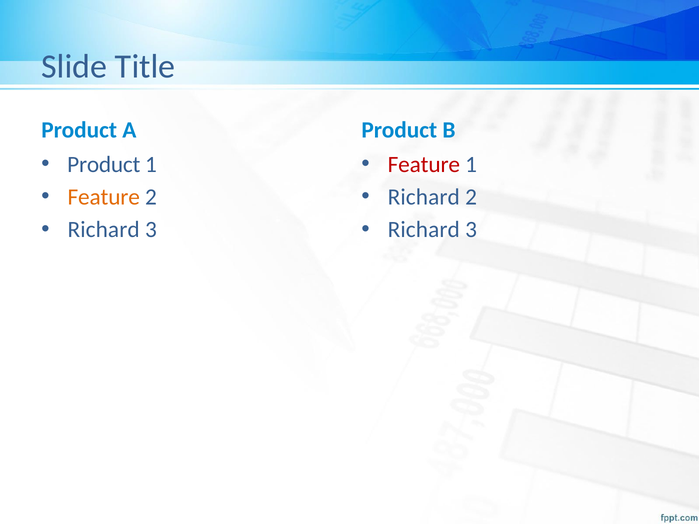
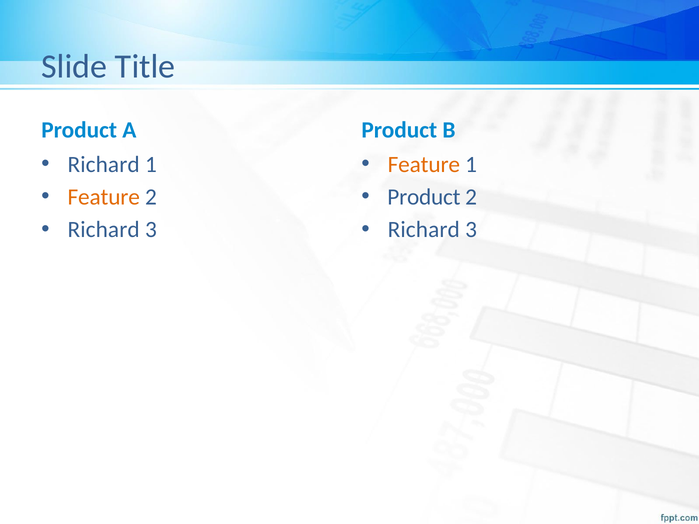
Product at (104, 164): Product -> Richard
Feature at (424, 164) colour: red -> orange
Richard at (424, 197): Richard -> Product
